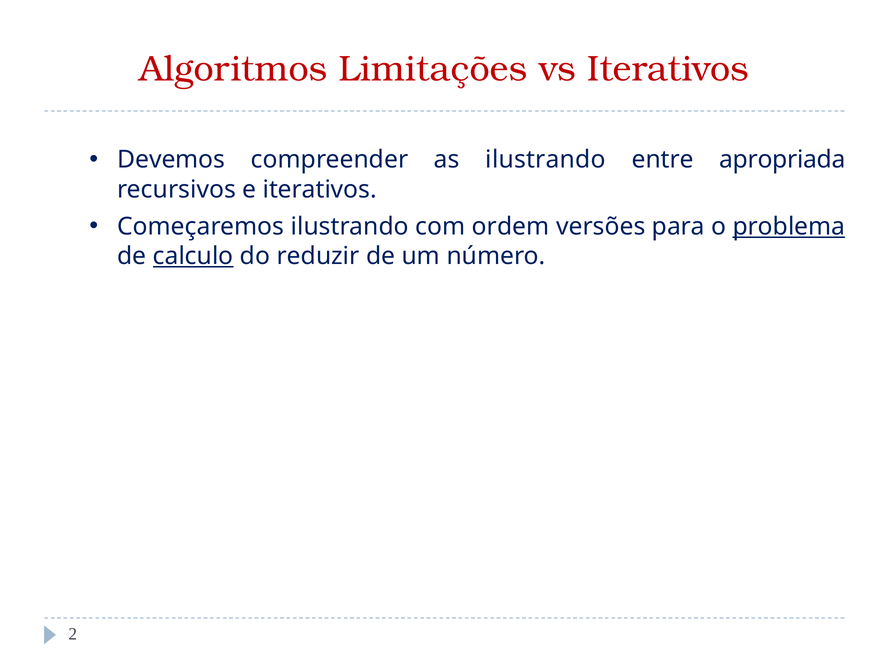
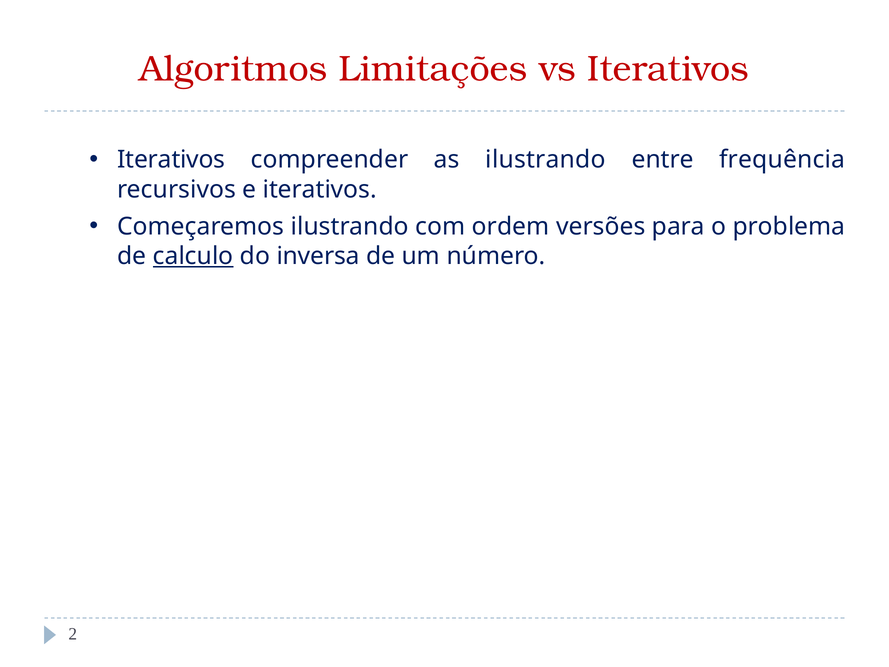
Devemos at (171, 160): Devemos -> Iterativos
apropriada: apropriada -> frequência
problema underline: present -> none
reduzir: reduzir -> inversa
